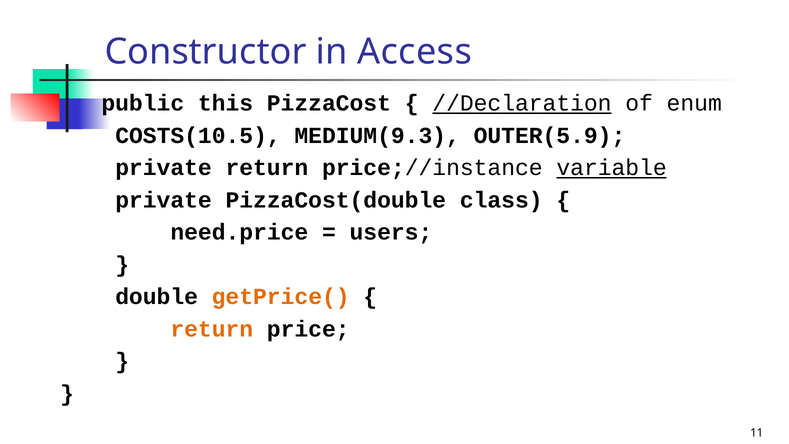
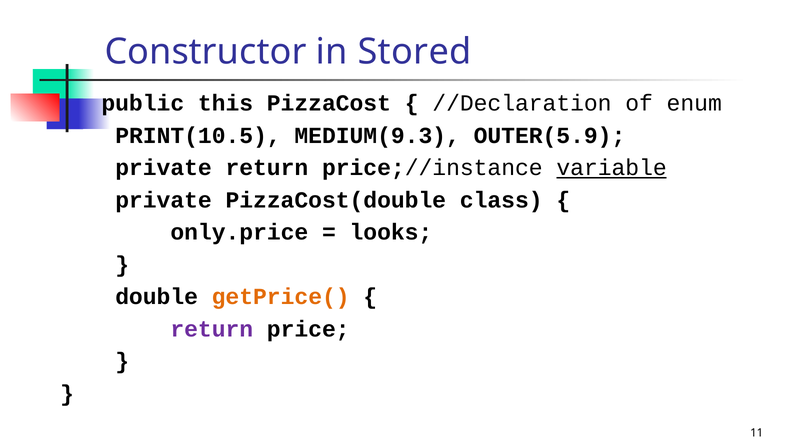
Access: Access -> Stored
//Declaration underline: present -> none
COSTS(10.5: COSTS(10.5 -> PRINT(10.5
need.price: need.price -> only.price
users: users -> looks
return at (212, 329) colour: orange -> purple
